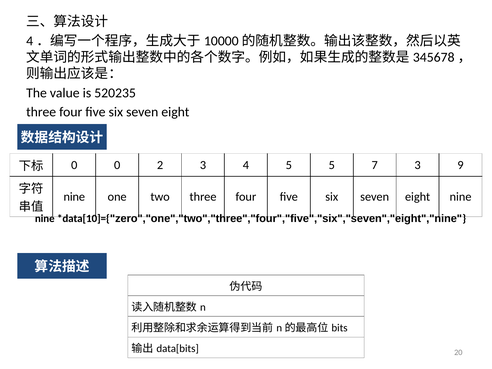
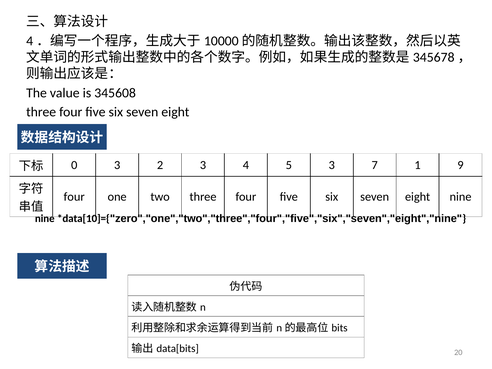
520235: 520235 -> 345608
0 0: 0 -> 3
5 5: 5 -> 3
7 3: 3 -> 1
nine at (74, 197): nine -> four
